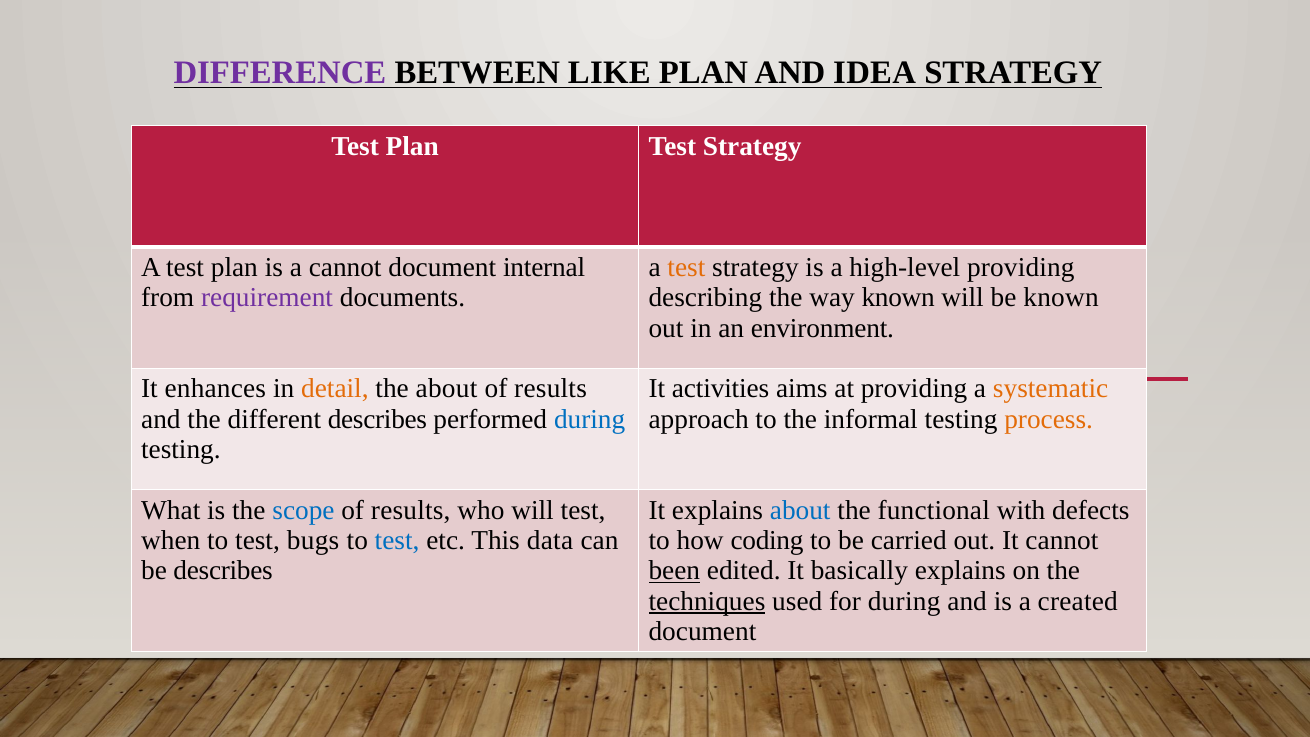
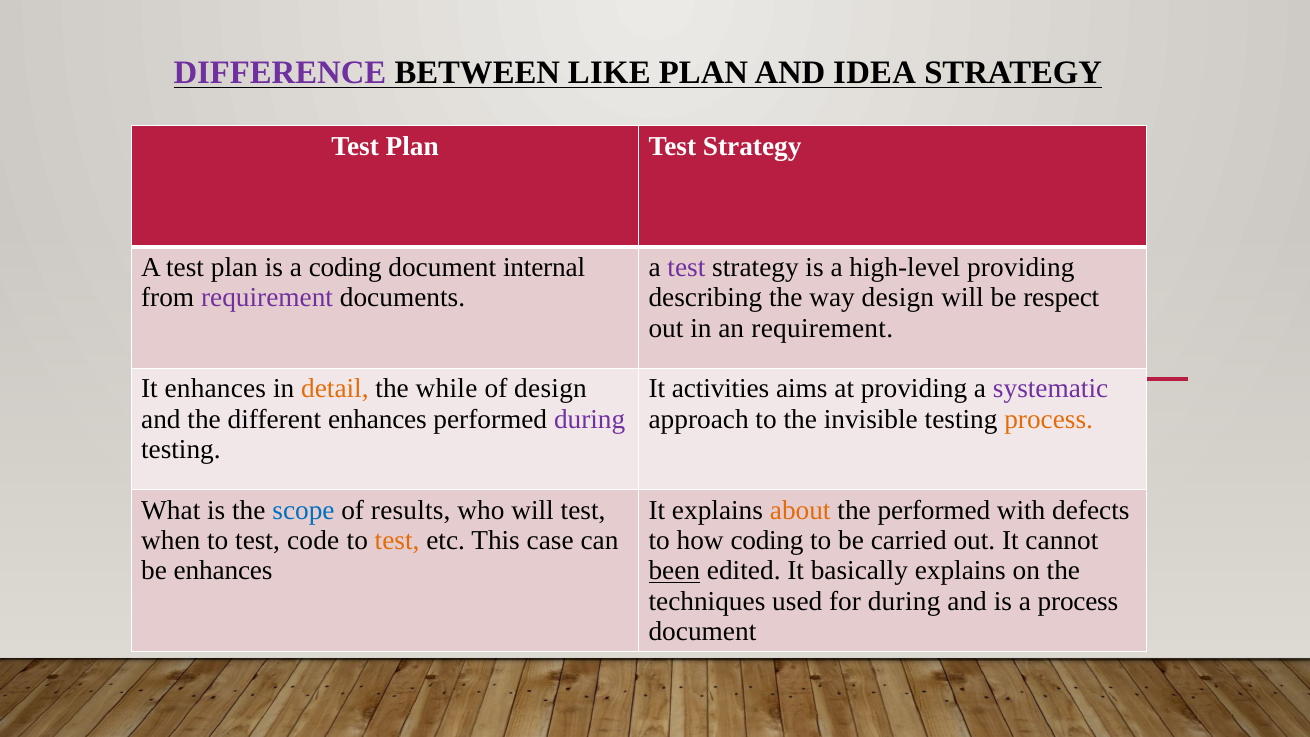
a cannot: cannot -> coding
test at (686, 267) colour: orange -> purple
way known: known -> design
be known: known -> respect
an environment: environment -> requirement
the about: about -> while
results at (551, 389): results -> design
systematic colour: orange -> purple
different describes: describes -> enhances
during at (590, 419) colour: blue -> purple
informal: informal -> invisible
about at (800, 510) colour: blue -> orange
the functional: functional -> performed
bugs: bugs -> code
test at (397, 540) colour: blue -> orange
data: data -> case
be describes: describes -> enhances
techniques underline: present -> none
a created: created -> process
